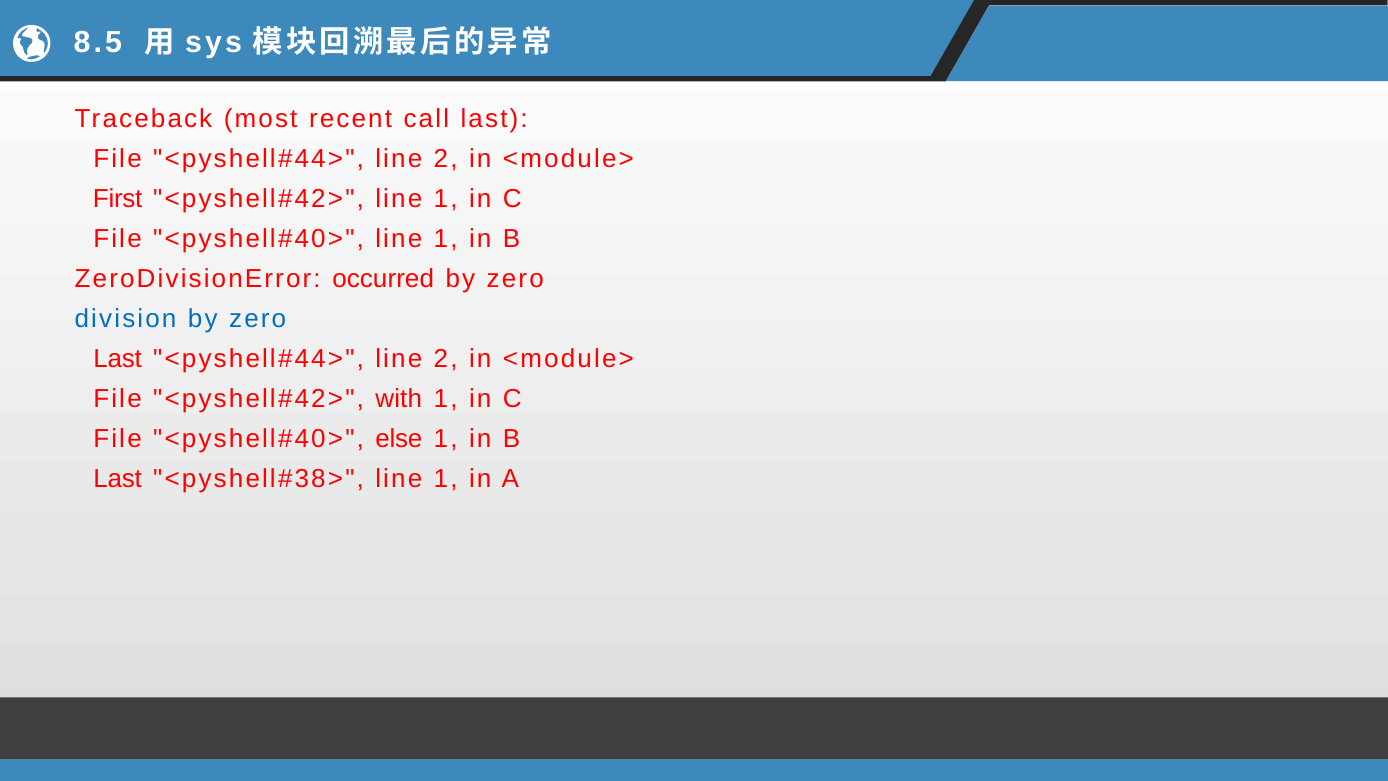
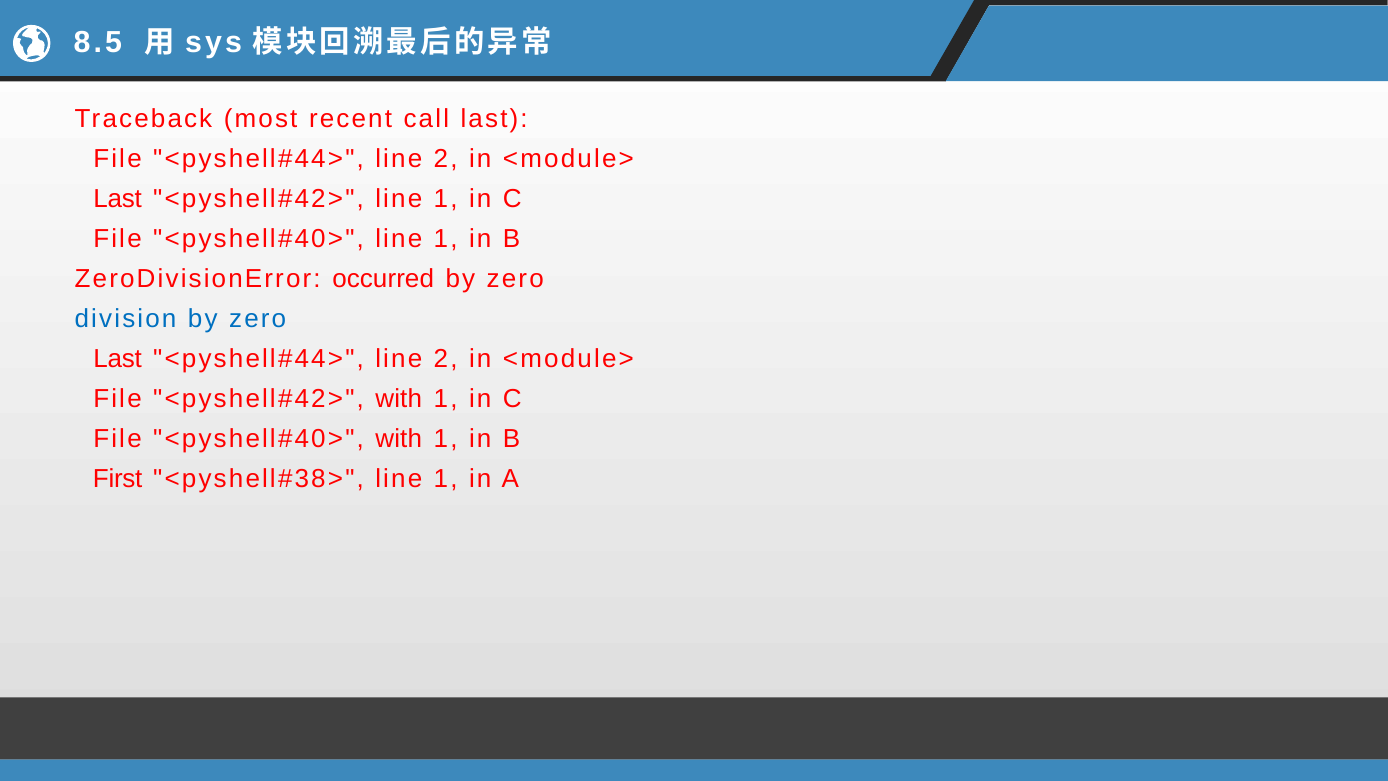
First at (118, 199): First -> Last
else at (399, 438): else -> with
Last at (118, 478): Last -> First
